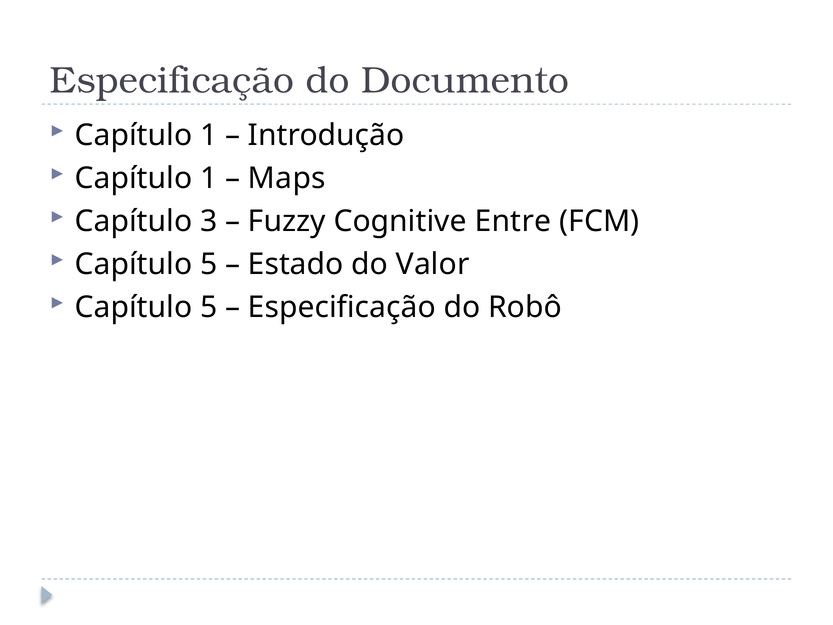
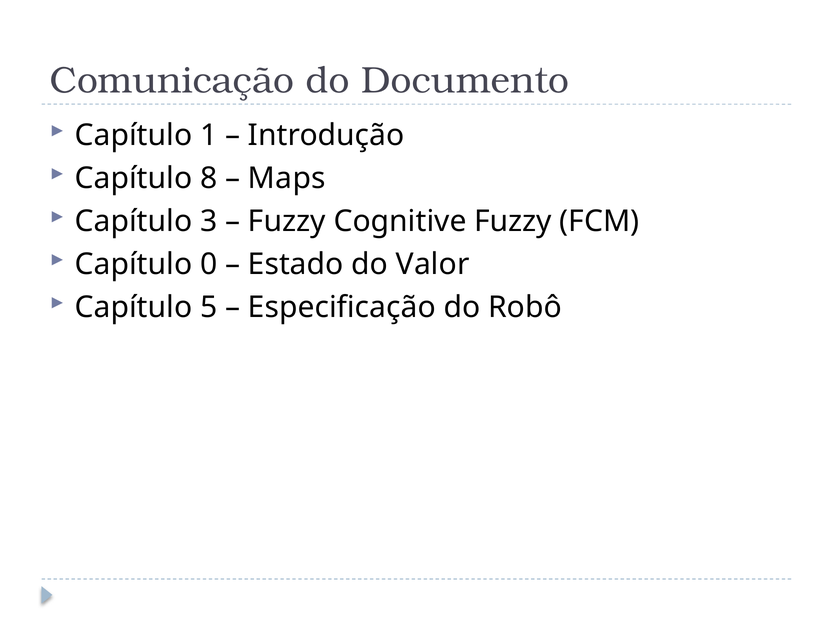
Especificação at (172, 80): Especificação -> Comunicação
1 at (209, 178): 1 -> 8
Cognitive Entre: Entre -> Fuzzy
5 at (209, 264): 5 -> 0
